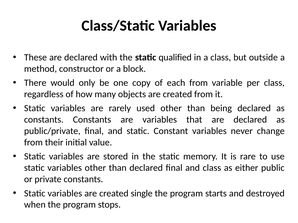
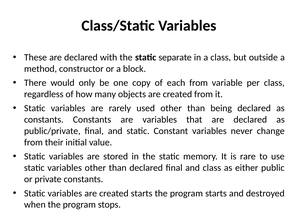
qualified: qualified -> separate
created single: single -> starts
